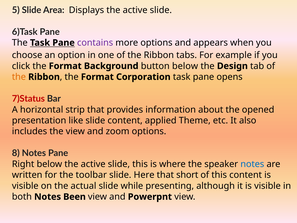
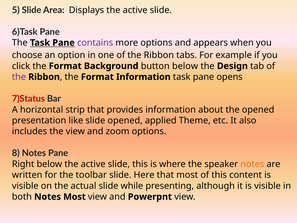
the at (19, 77) colour: orange -> purple
Format Corporation: Corporation -> Information
slide content: content -> opened
notes at (252, 164) colour: blue -> orange
that short: short -> most
Notes Been: Been -> Most
